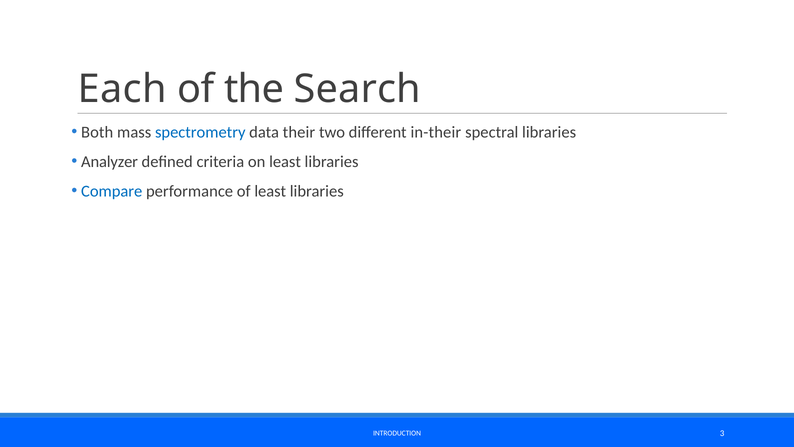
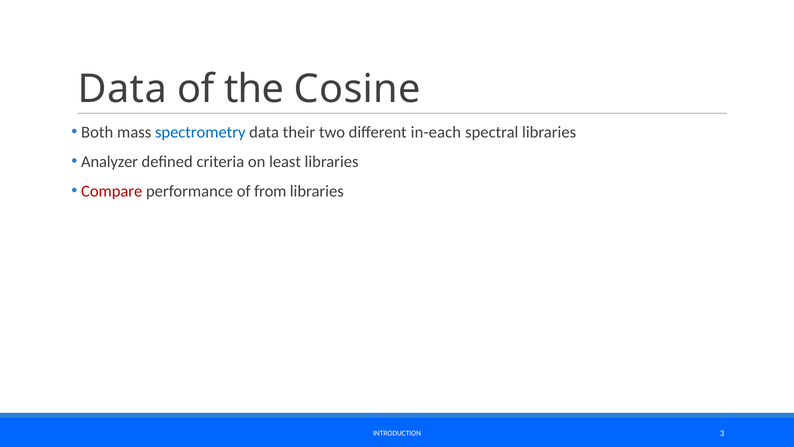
Each at (122, 89): Each -> Data
Search: Search -> Cosine
in-their: in-their -> in-each
Compare colour: blue -> red
of least: least -> from
